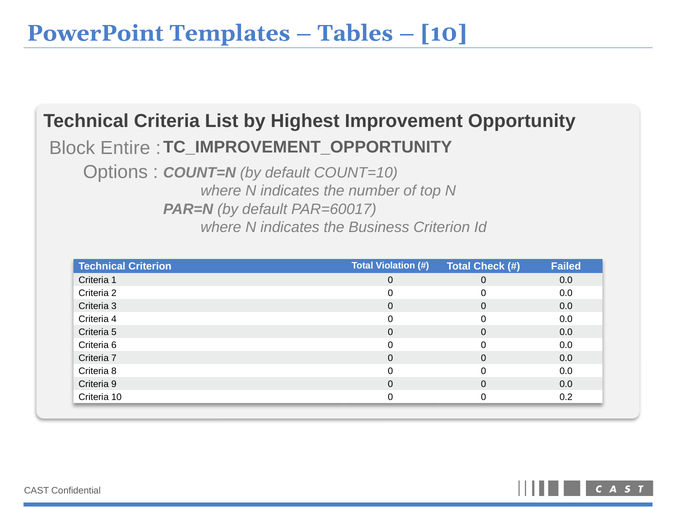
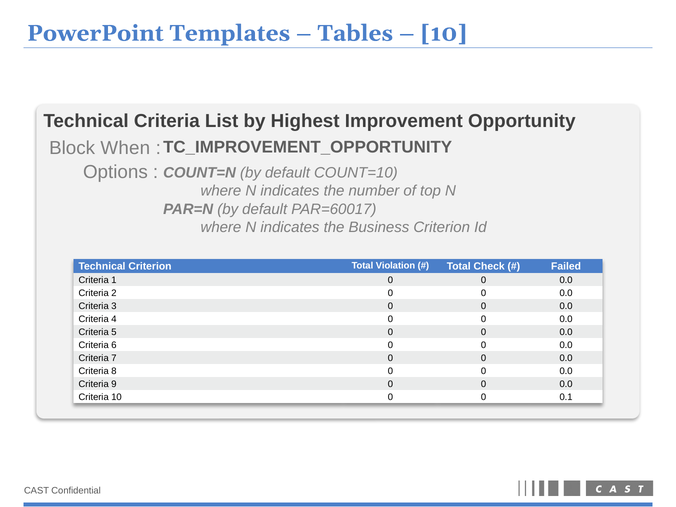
Entire: Entire -> When
0.2: 0.2 -> 0.1
